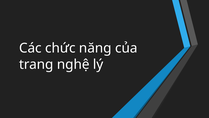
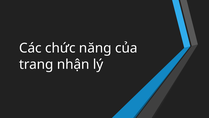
nghệ: nghệ -> nhận
